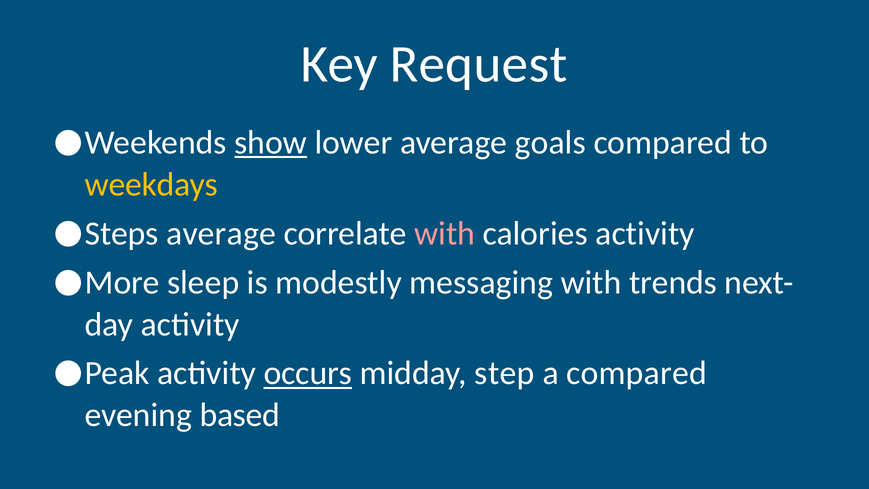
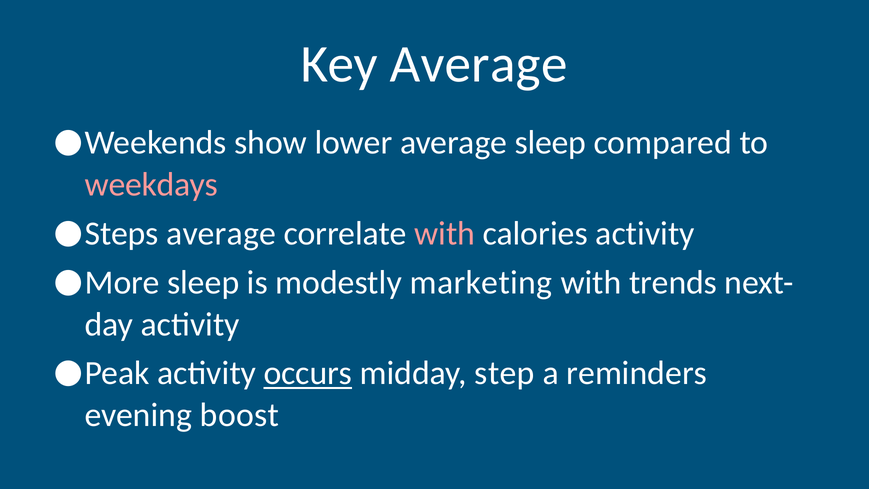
Key Request: Request -> Average
show underline: present -> none
average goals: goals -> sleep
weekdays colour: yellow -> pink
messaging: messaging -> marketing
a compared: compared -> reminders
based: based -> boost
